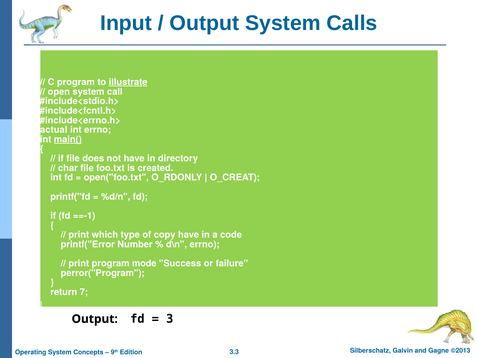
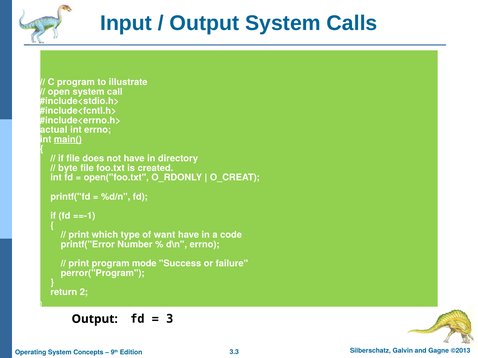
illustrate underline: present -> none
char: char -> byte
copy: copy -> want
7: 7 -> 2
